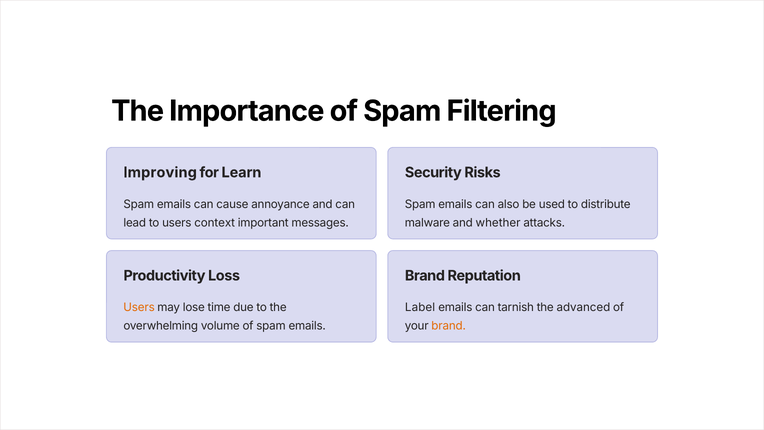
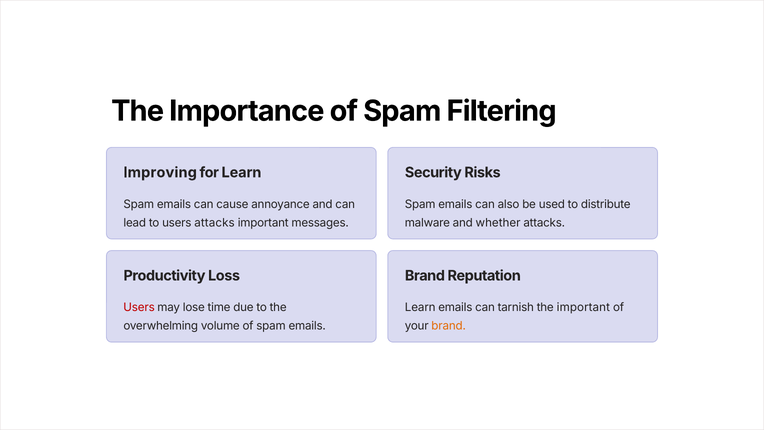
users context: context -> attacks
Users at (139, 307) colour: orange -> red
Label at (420, 307): Label -> Learn
the advanced: advanced -> important
